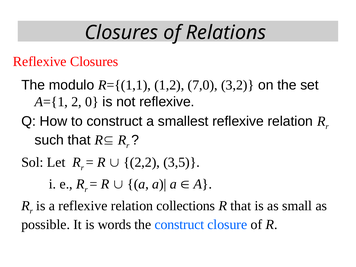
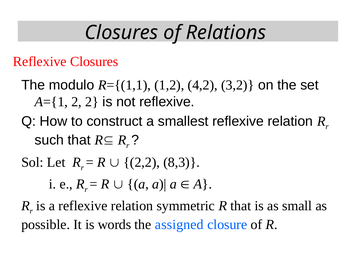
7,0: 7,0 -> 4,2
2 0: 0 -> 2
3,5: 3,5 -> 8,3
collections: collections -> symmetric
the construct: construct -> assigned
